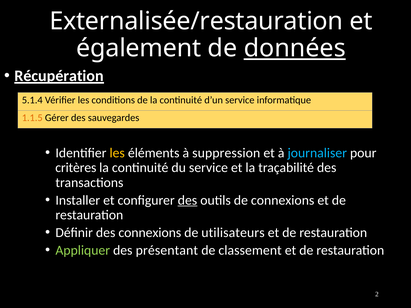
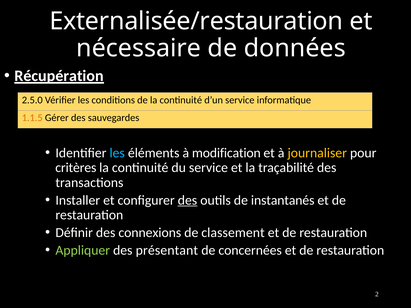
également: également -> nécessaire
données underline: present -> none
5.1.4: 5.1.4 -> 2.5.0
les at (117, 153) colour: yellow -> light blue
suppression: suppression -> modification
journaliser colour: light blue -> yellow
de connexions: connexions -> instantanés
utilisateurs: utilisateurs -> classement
classement: classement -> concernées
